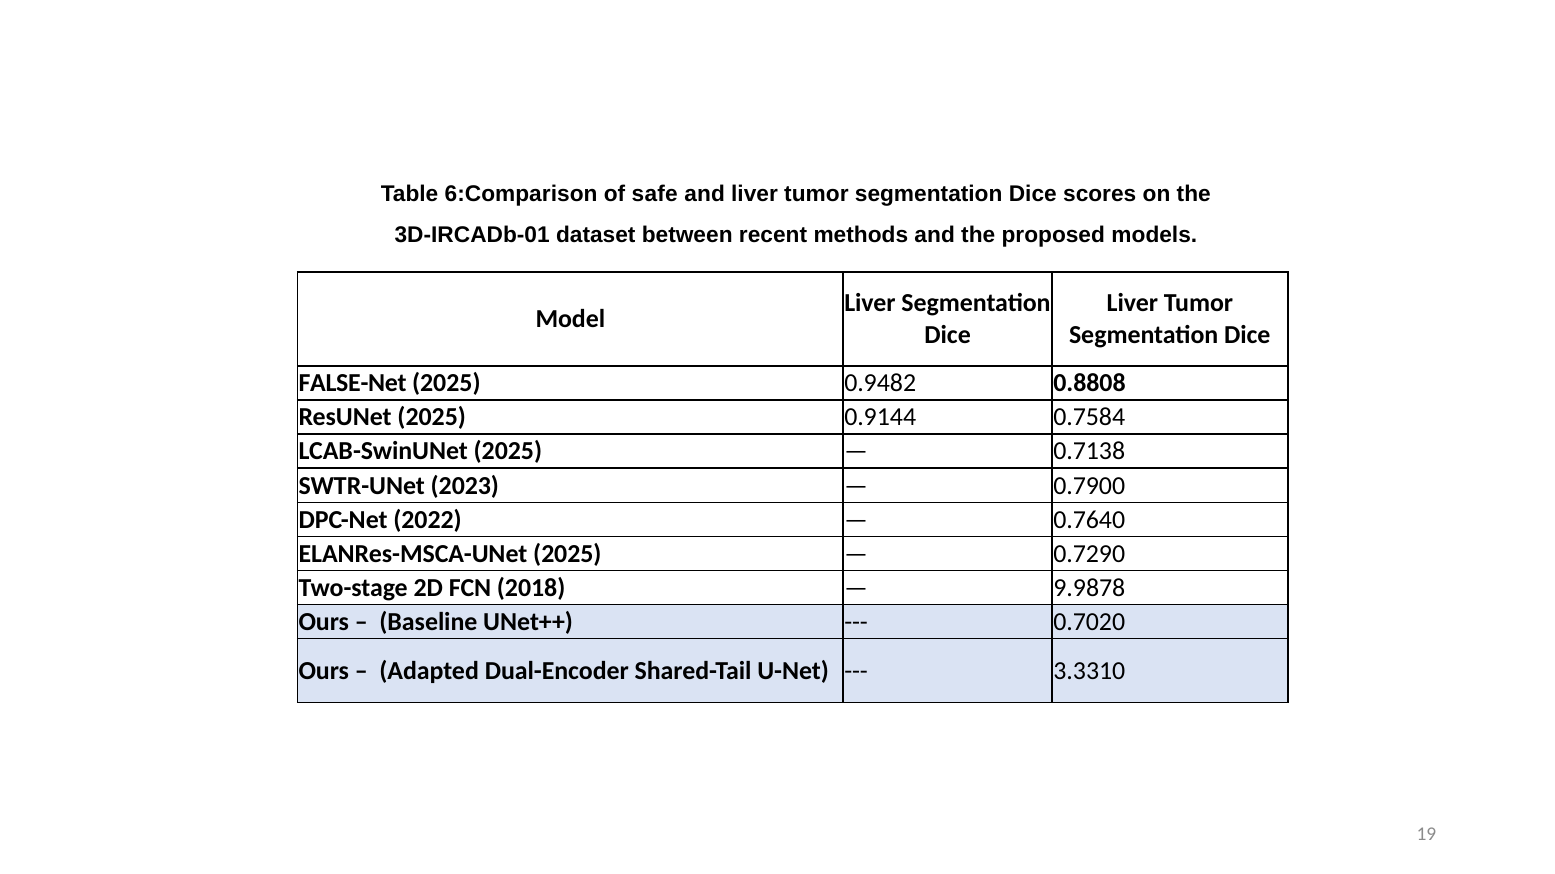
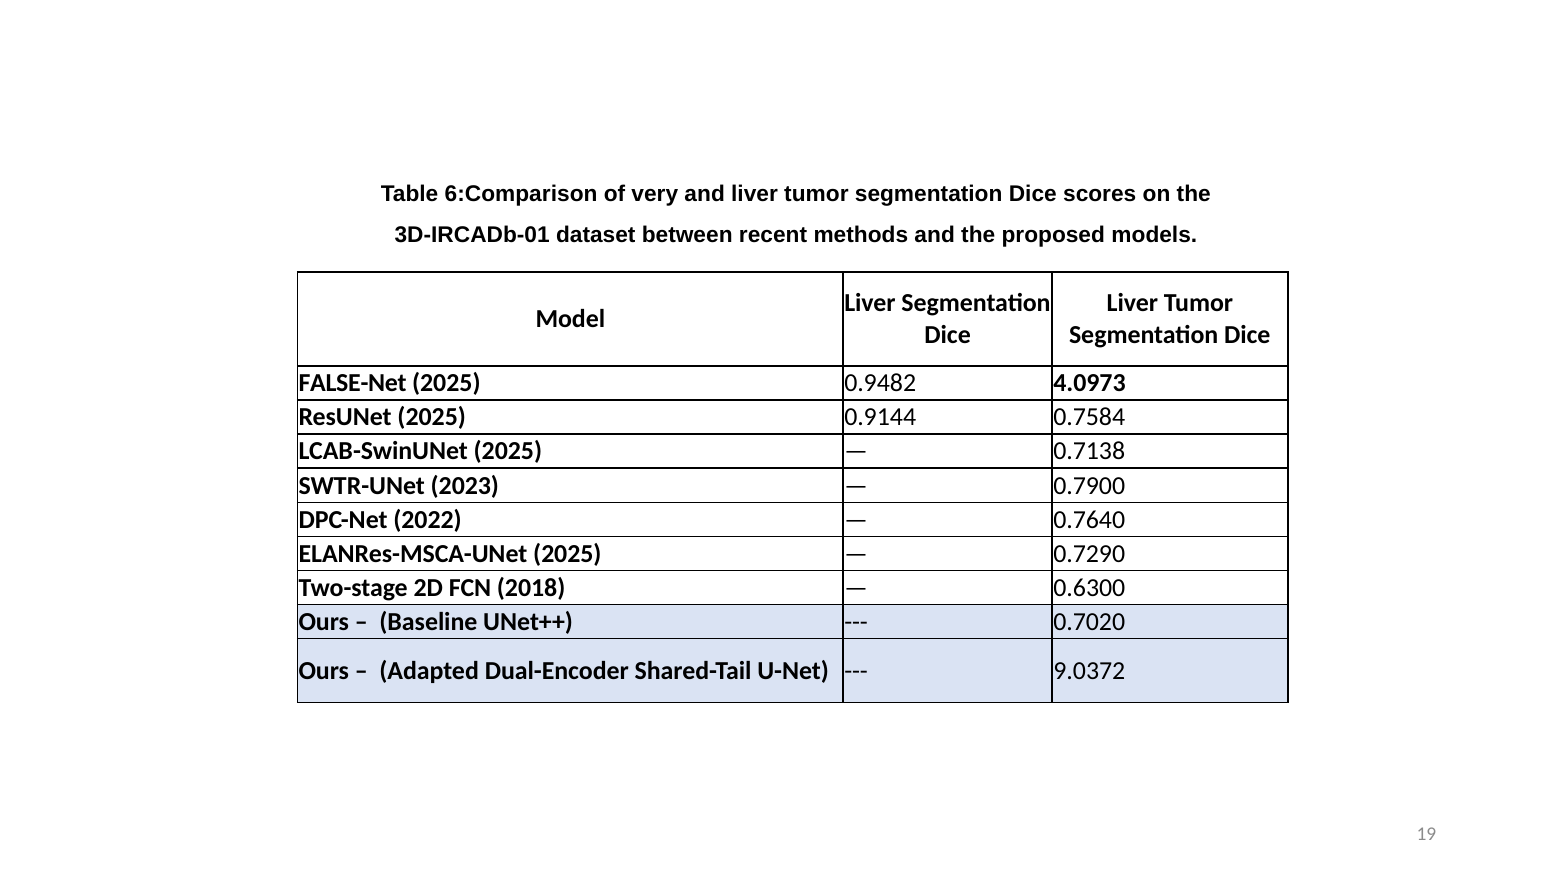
safe: safe -> very
0.8808: 0.8808 -> 4.0973
9.9878: 9.9878 -> 0.6300
3.3310: 3.3310 -> 9.0372
